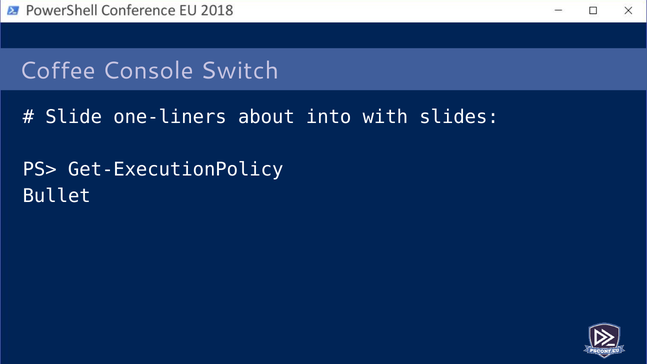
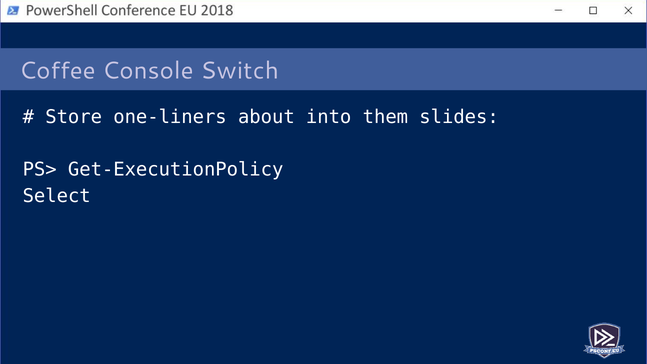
Slide: Slide -> Store
with: with -> them
Bullet: Bullet -> Select
